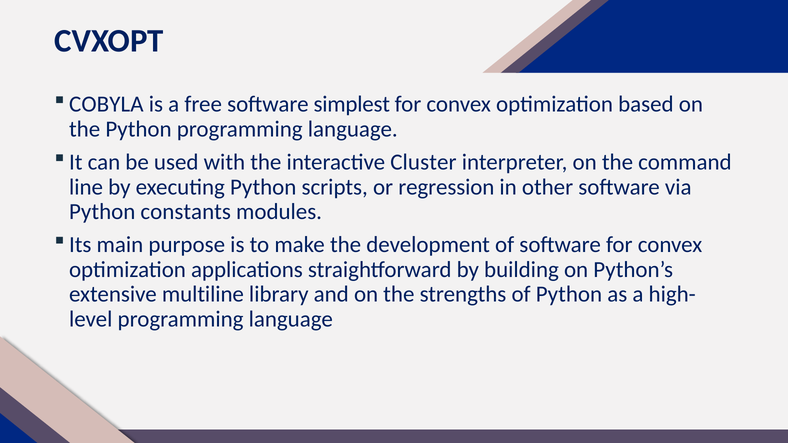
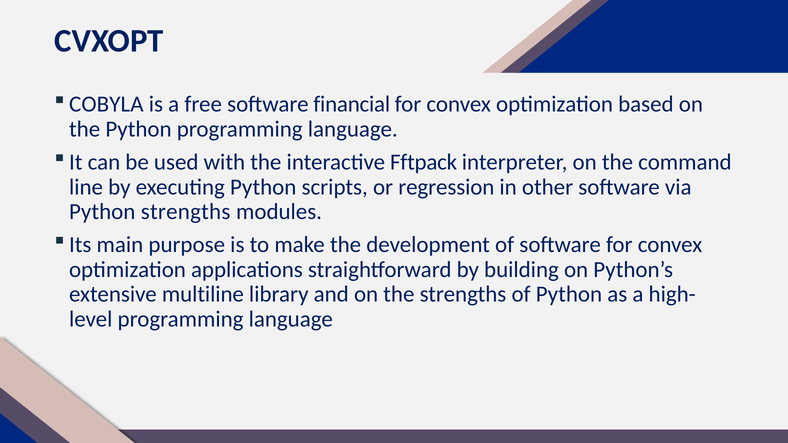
simplest: simplest -> financial
Cluster: Cluster -> Fftpack
Python constants: constants -> strengths
